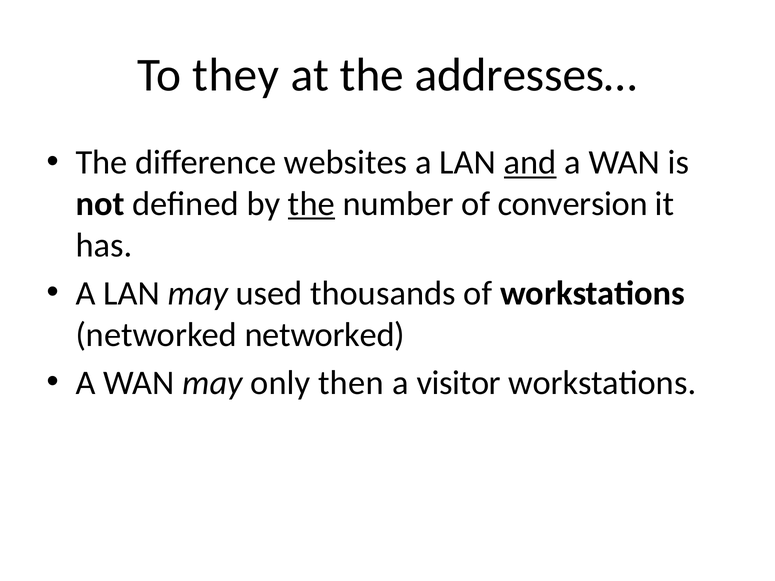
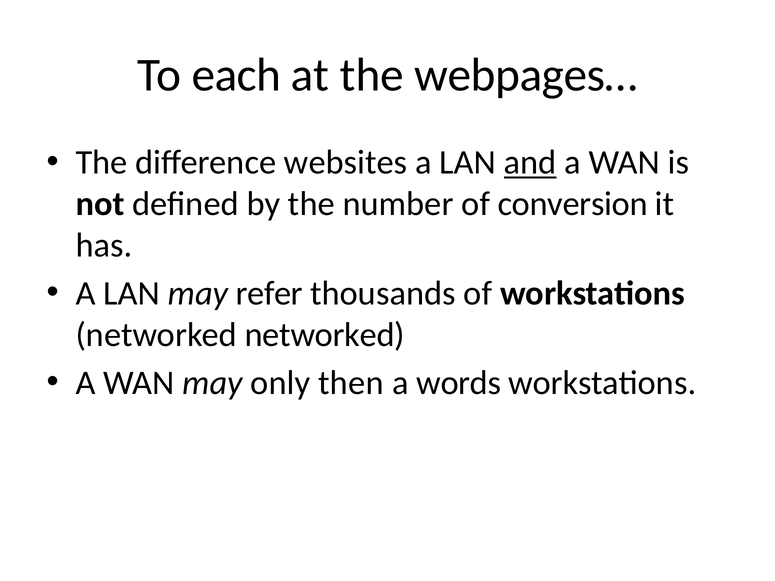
they: they -> each
addresses…: addresses… -> webpages…
the at (311, 204) underline: present -> none
used: used -> refer
visitor: visitor -> words
